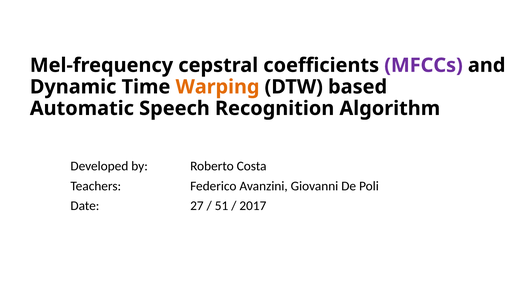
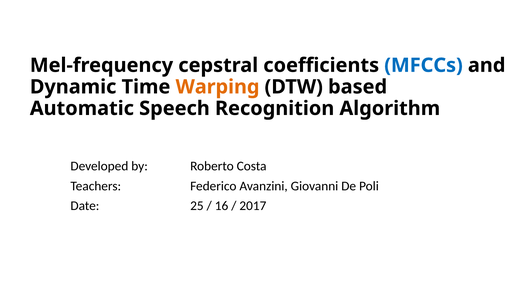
MFCCs colour: purple -> blue
27: 27 -> 25
51: 51 -> 16
